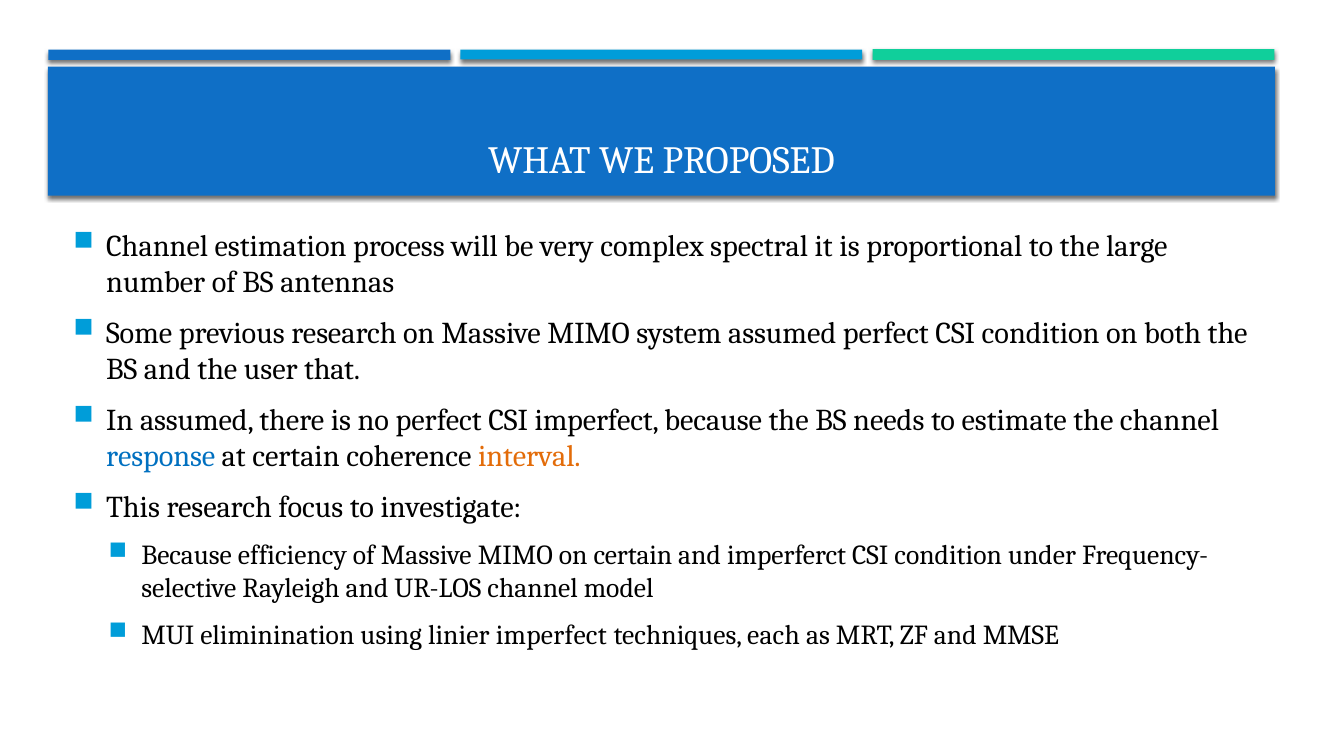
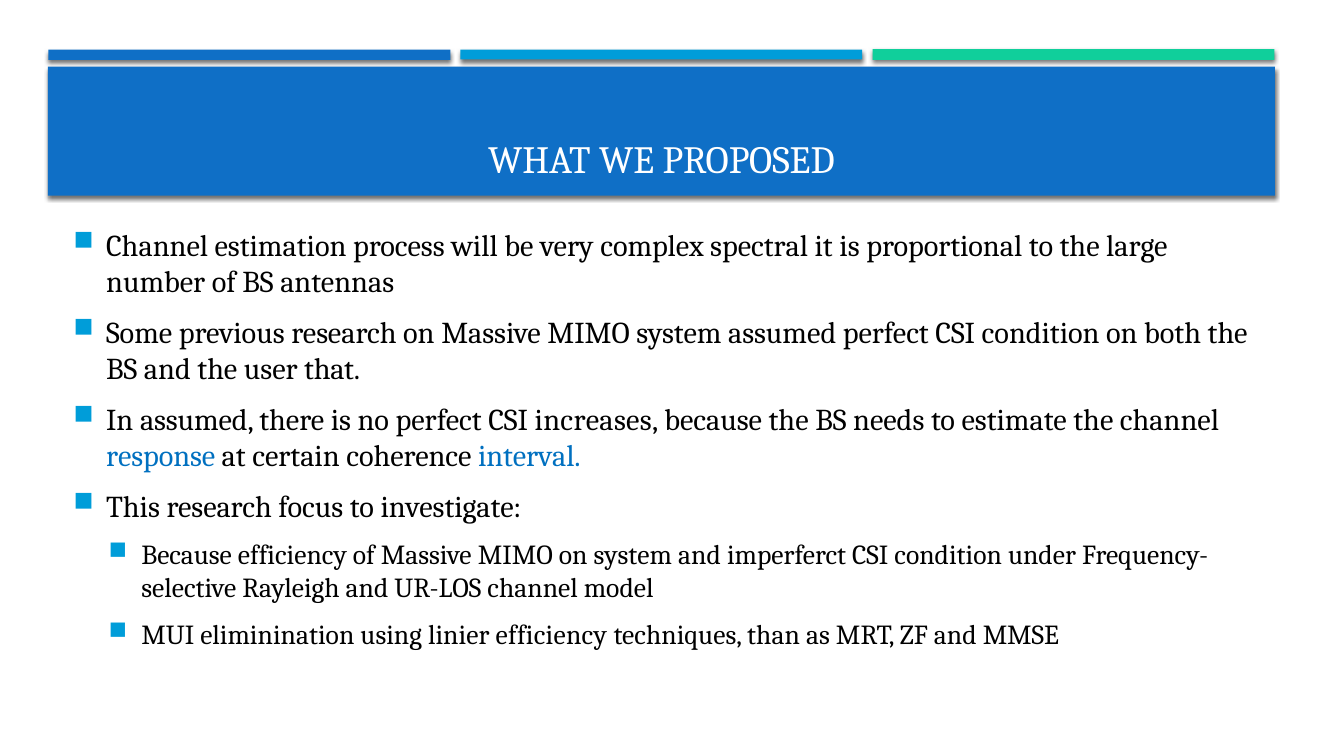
CSI imperfect: imperfect -> increases
interval colour: orange -> blue
on certain: certain -> system
linier imperfect: imperfect -> efficiency
each: each -> than
